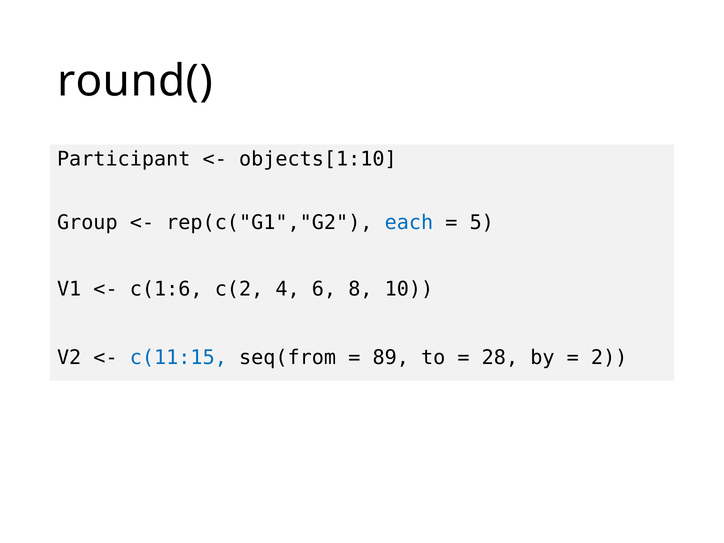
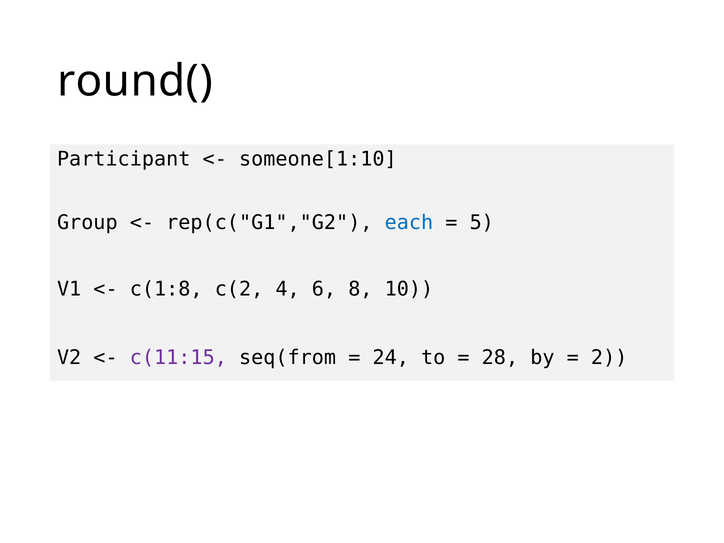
objects[1:10: objects[1:10 -> someone[1:10
c(1:6: c(1:6 -> c(1:8
c(11:15 colour: blue -> purple
89: 89 -> 24
